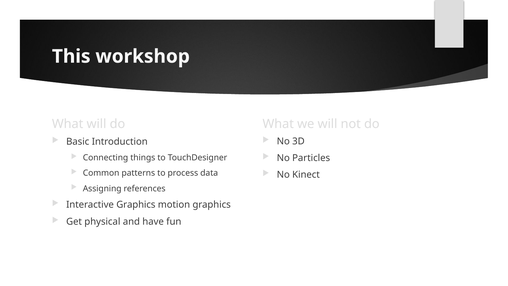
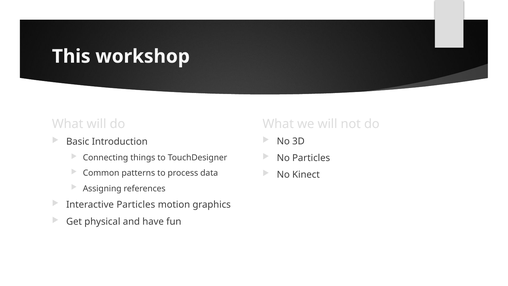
Interactive Graphics: Graphics -> Particles
